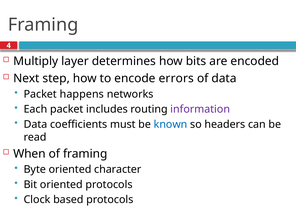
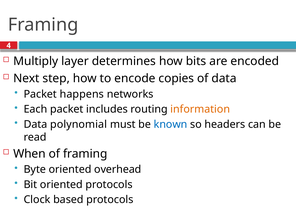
errors: errors -> copies
information colour: purple -> orange
coefficients: coefficients -> polynomial
character: character -> overhead
